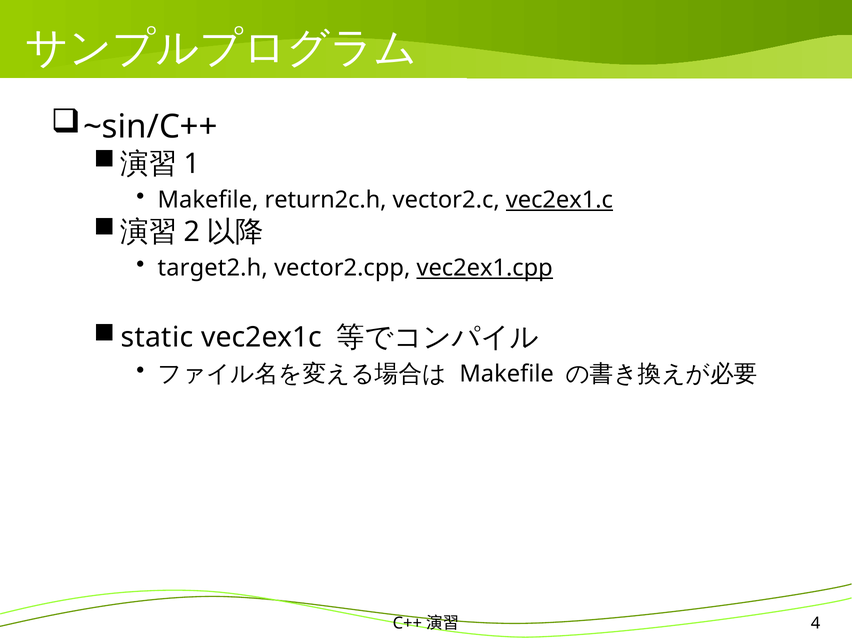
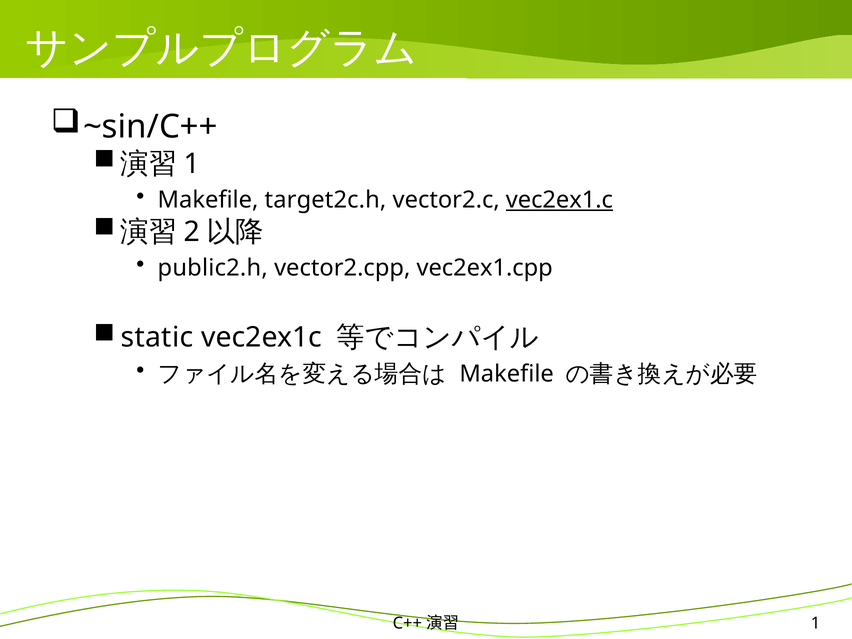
return2c.h: return2c.h -> target2c.h
target2.h: target2.h -> public2.h
vec2ex1.cpp underline: present -> none
4 at (816, 623): 4 -> 1
